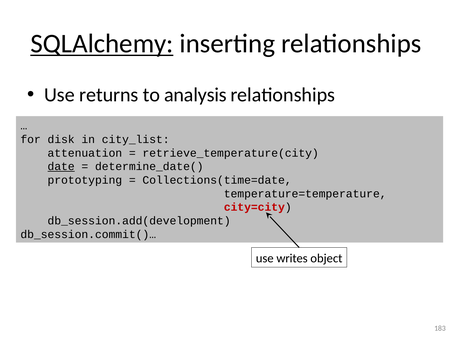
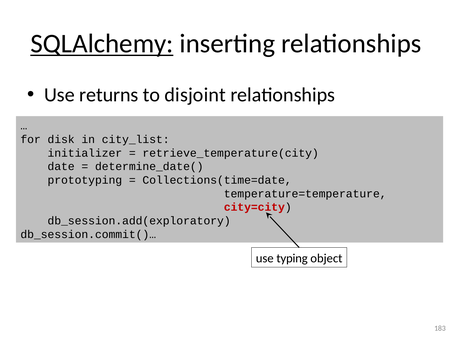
analysis: analysis -> disjoint
attenuation: attenuation -> initializer
date underline: present -> none
db_session.add(development: db_session.add(development -> db_session.add(exploratory
writes: writes -> typing
